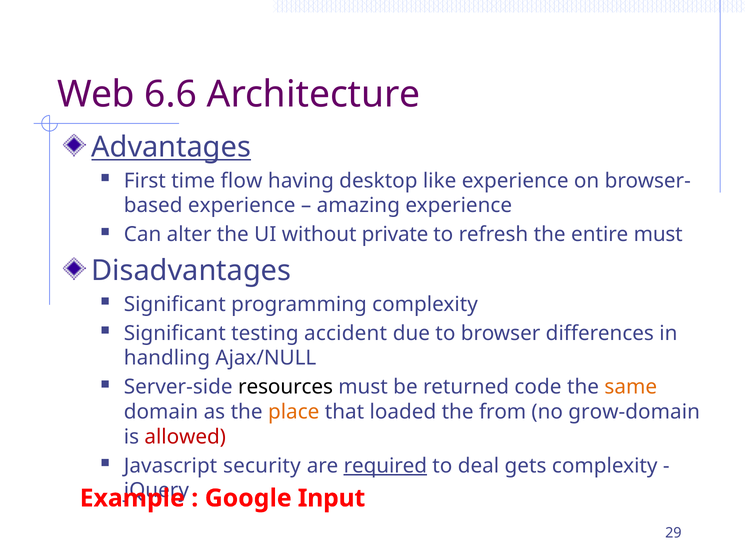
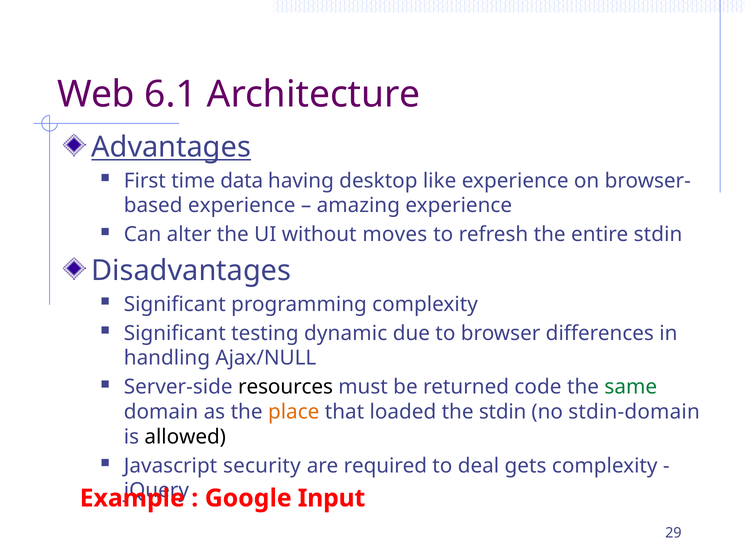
6.6: 6.6 -> 6.1
flow: flow -> data
private: private -> moves
entire must: must -> stdin
accident: accident -> dynamic
same colour: orange -> green
the from: from -> stdin
grow-domain: grow-domain -> stdin-domain
allowed colour: red -> black
required underline: present -> none
